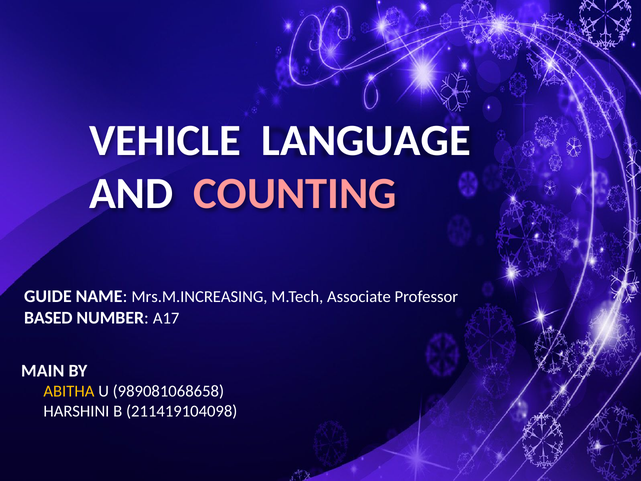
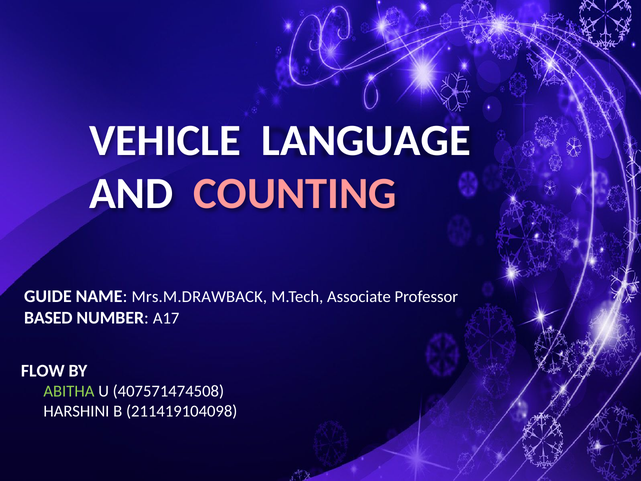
Mrs.M.INCREASING: Mrs.M.INCREASING -> Mrs.M.DRAWBACK
MAIN: MAIN -> FLOW
ABITHA colour: yellow -> light green
989081068658: 989081068658 -> 407571474508
